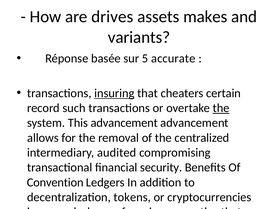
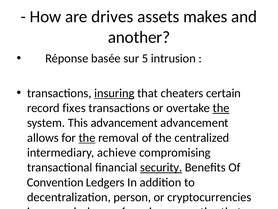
variants: variants -> another
accurate: accurate -> intrusion
record such: such -> fixes
the at (87, 137) underline: none -> present
audited: audited -> achieve
security at (161, 167) underline: none -> present
tokens: tokens -> person
